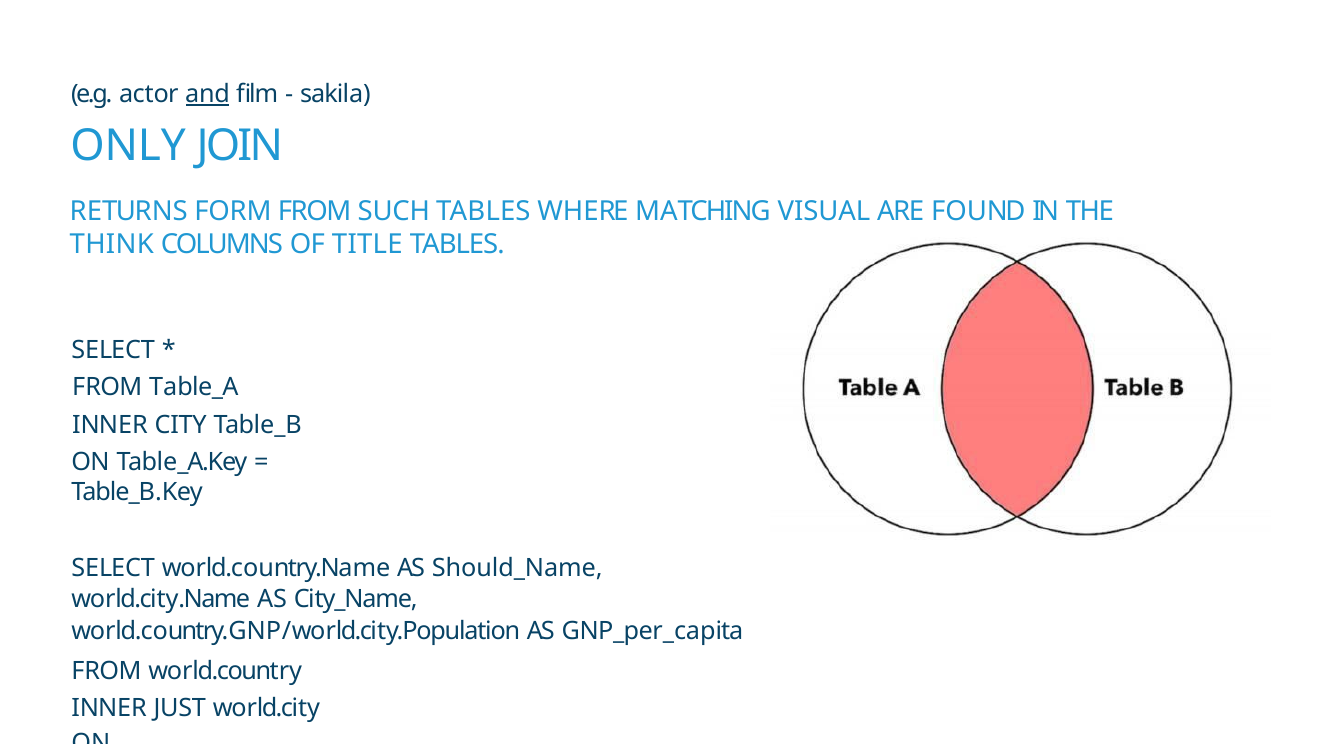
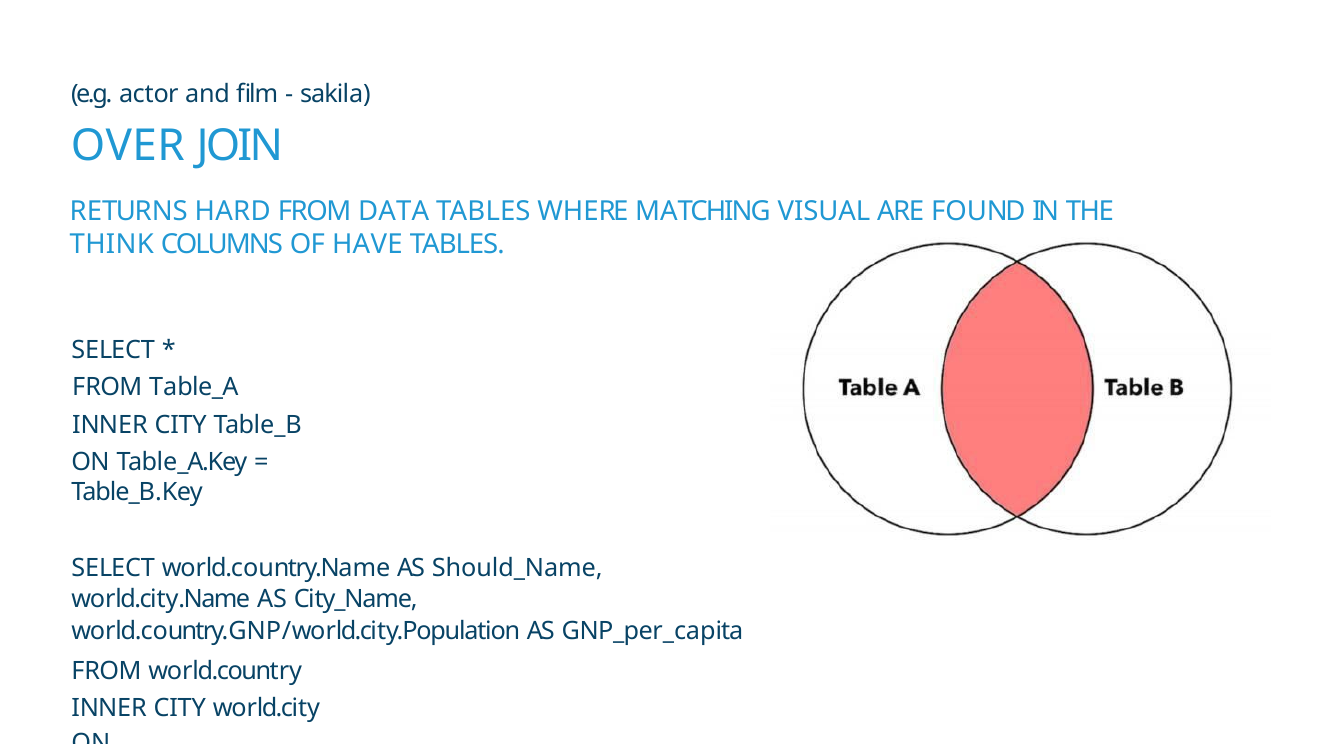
and underline: present -> none
ONLY: ONLY -> OVER
FORM: FORM -> HARD
SUCH: SUCH -> DATA
TITLE: TITLE -> HAVE
JUST at (180, 708): JUST -> CITY
